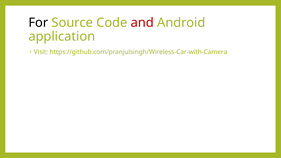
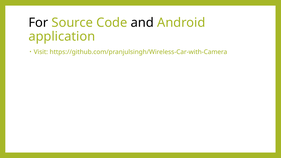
and colour: red -> black
